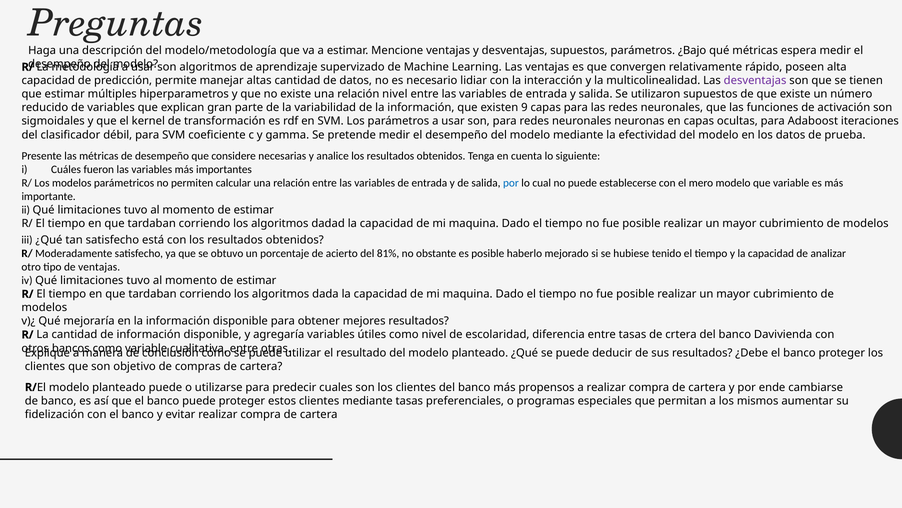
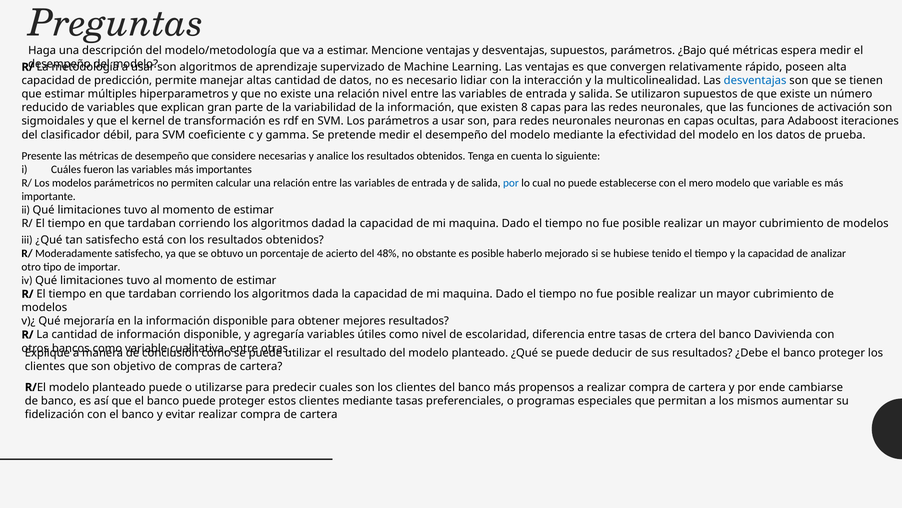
desventajas at (755, 81) colour: purple -> blue
9: 9 -> 8
81%: 81% -> 48%
de ventajas: ventajas -> importar
